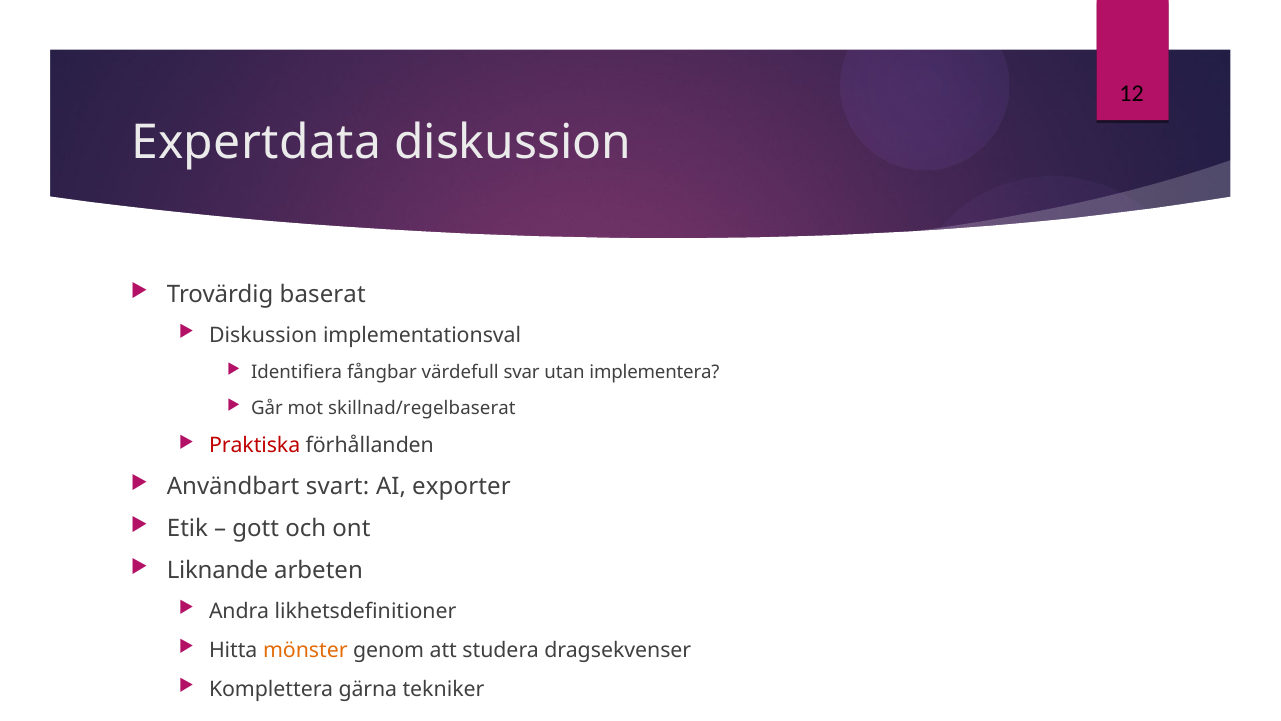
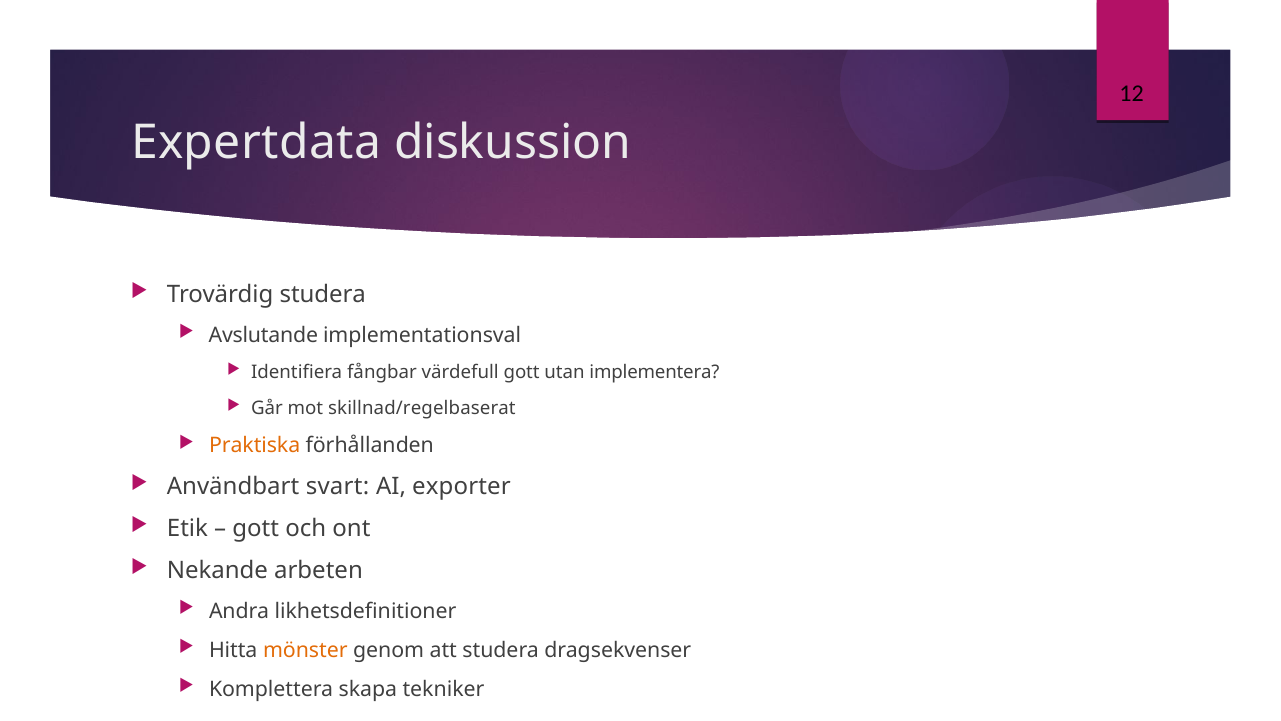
Trovärdig baserat: baserat -> studera
Diskussion at (263, 335): Diskussion -> Avslutande
värdefull svar: svar -> gott
Praktiska colour: red -> orange
Liknande: Liknande -> Nekande
gärna: gärna -> skapa
